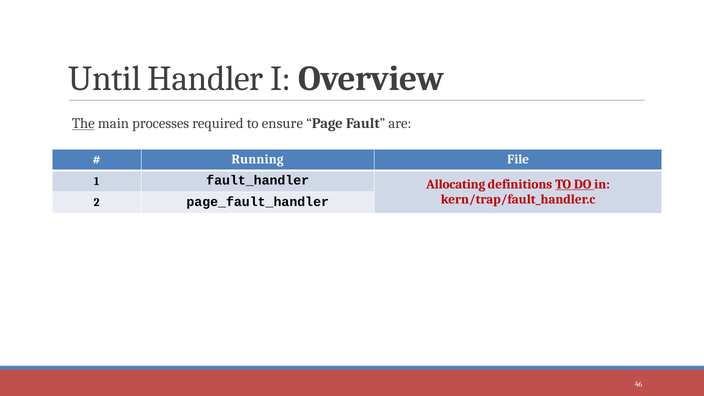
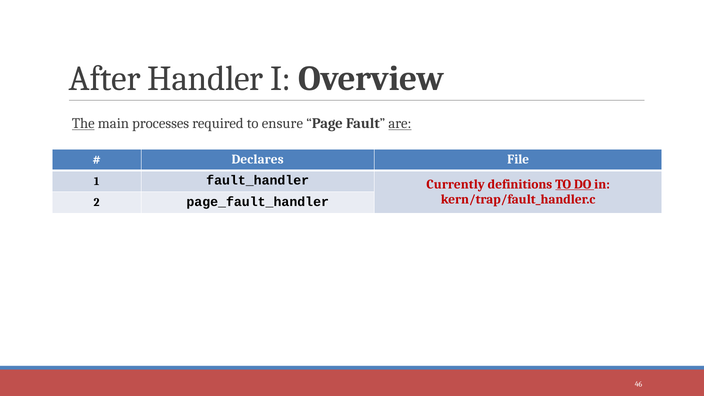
Until: Until -> After
are underline: none -> present
Running: Running -> Declares
Allocating: Allocating -> Currently
